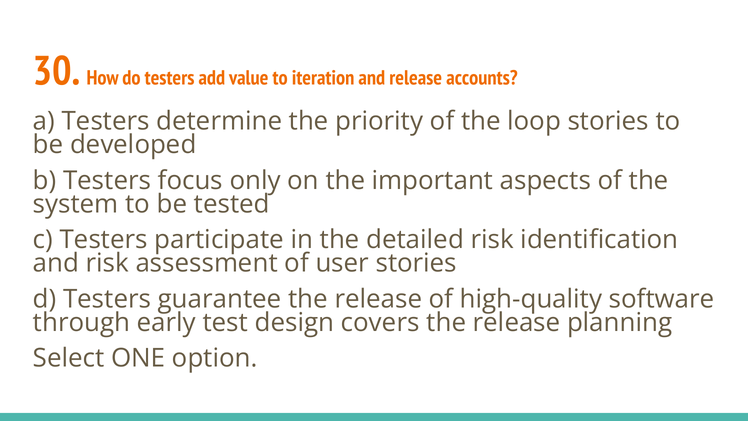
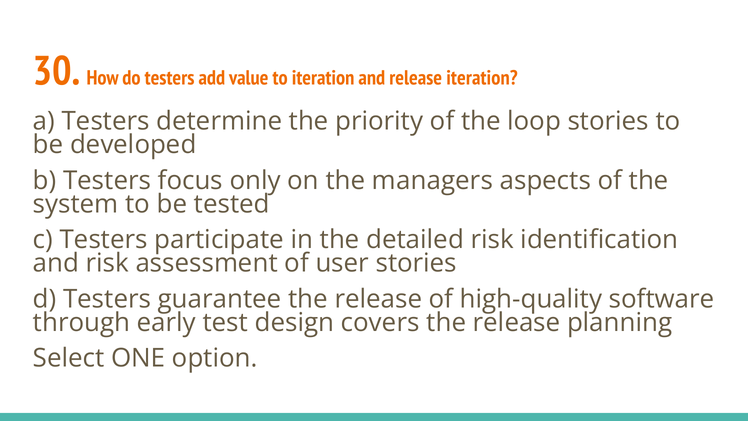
release accounts: accounts -> iteration
important: important -> managers
